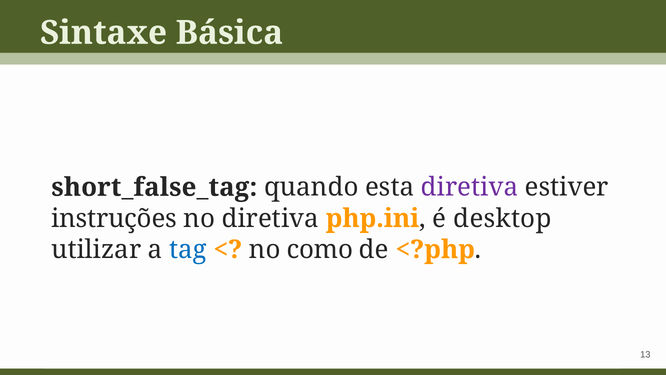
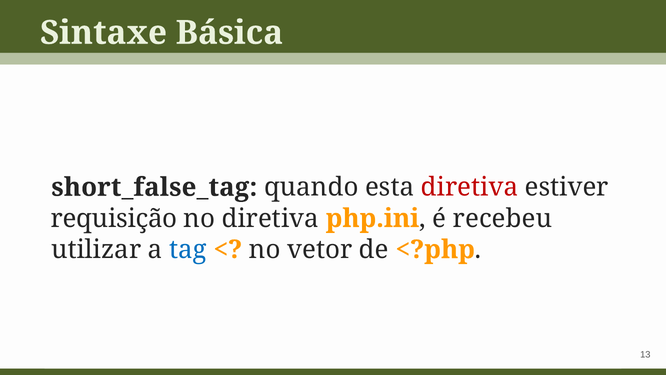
diretiva at (470, 187) colour: purple -> red
instruções: instruções -> requisição
desktop: desktop -> recebeu
como: como -> vetor
